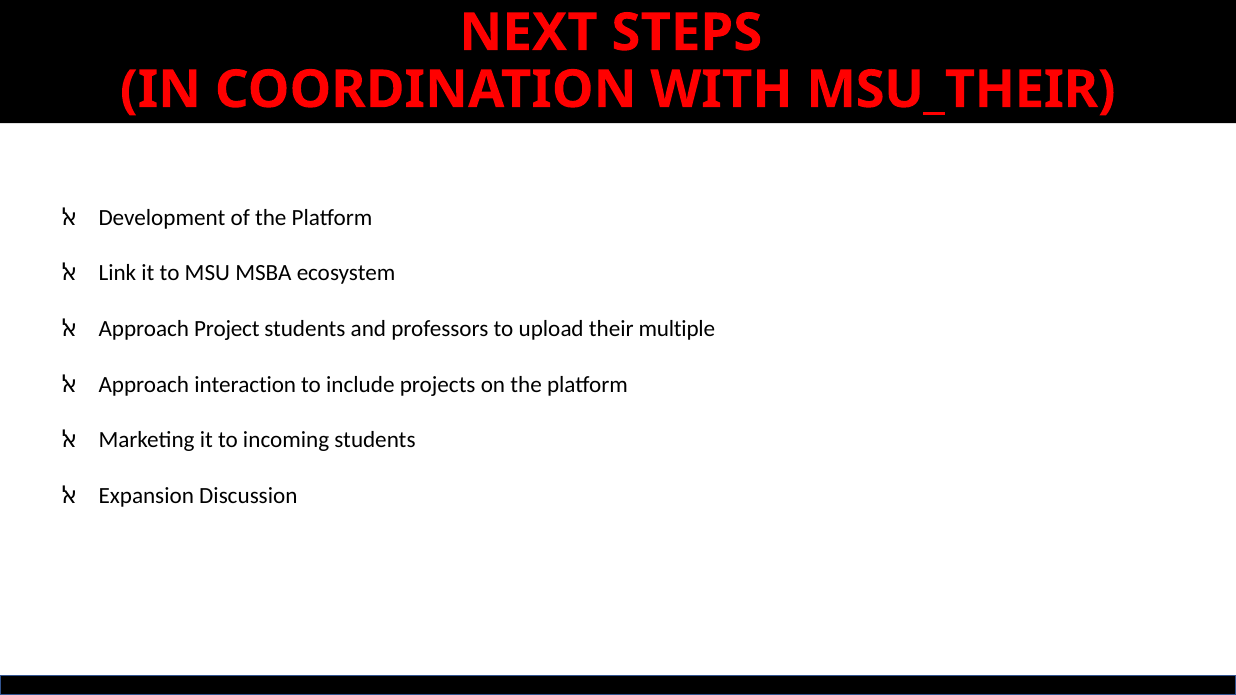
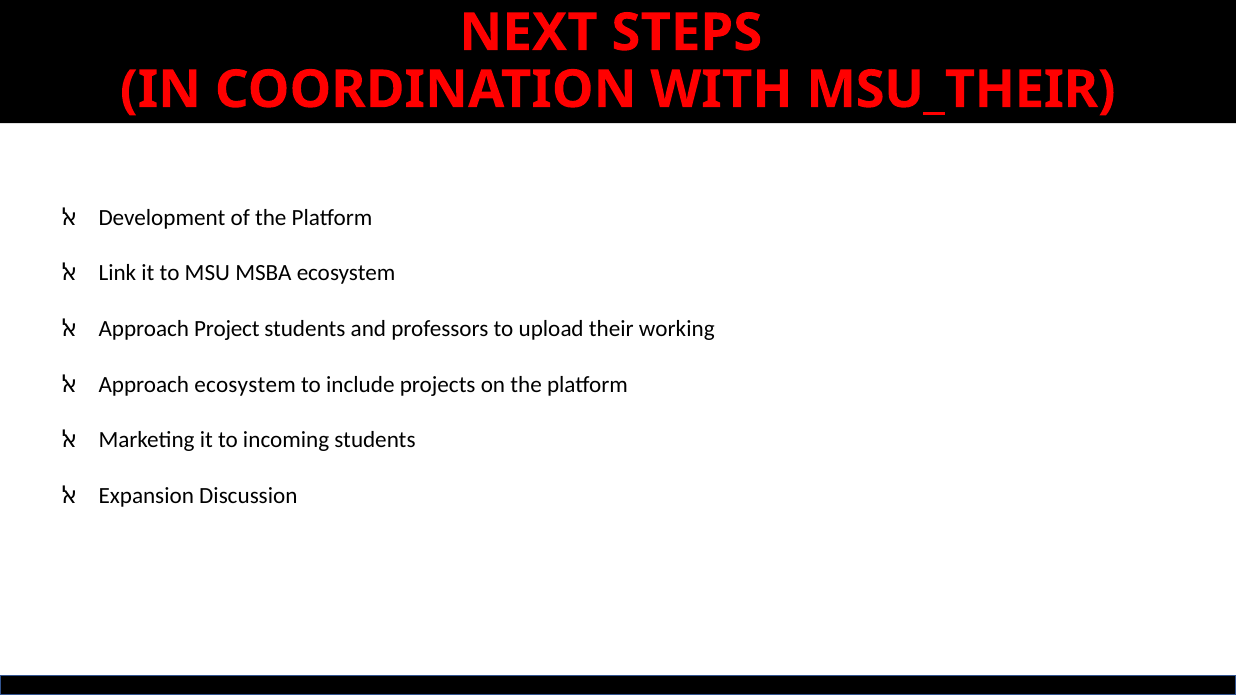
multiple: multiple -> working
Approach interaction: interaction -> ecosystem
